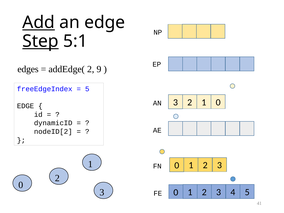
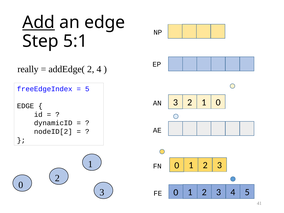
Step underline: present -> none
edges: edges -> really
2 9: 9 -> 4
